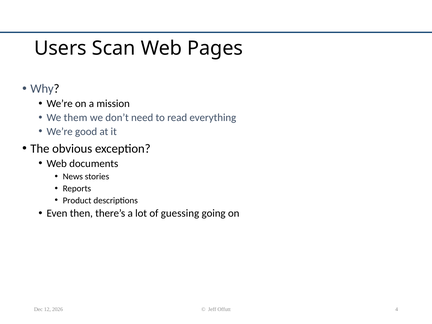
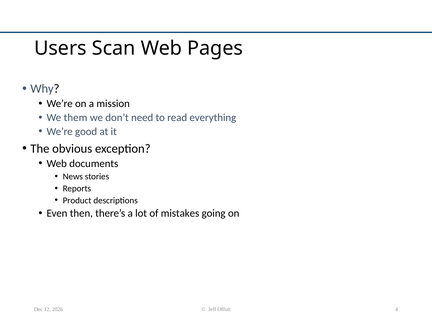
guessing: guessing -> mistakes
